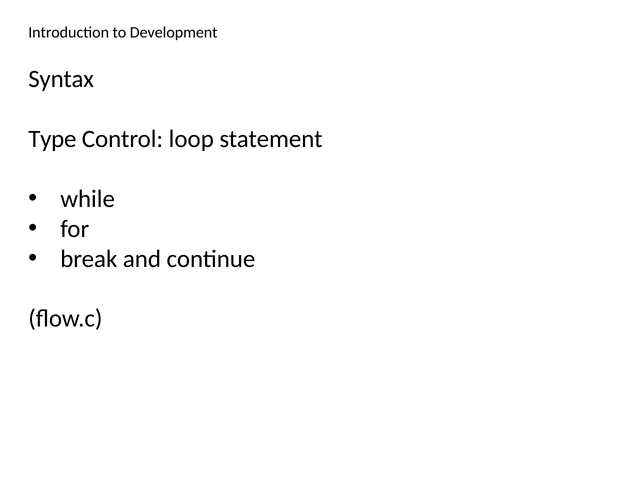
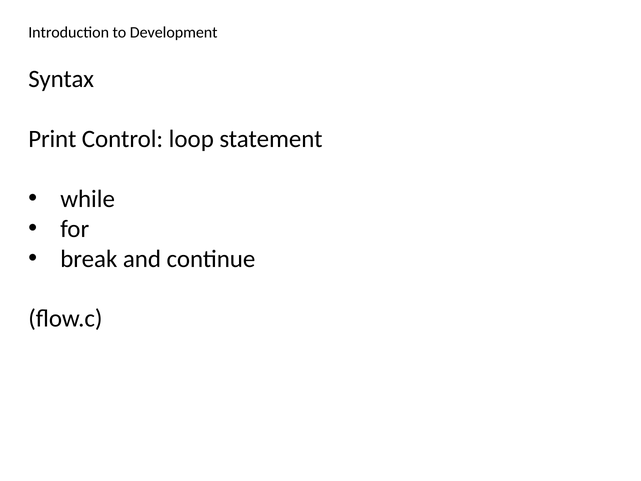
Type: Type -> Print
